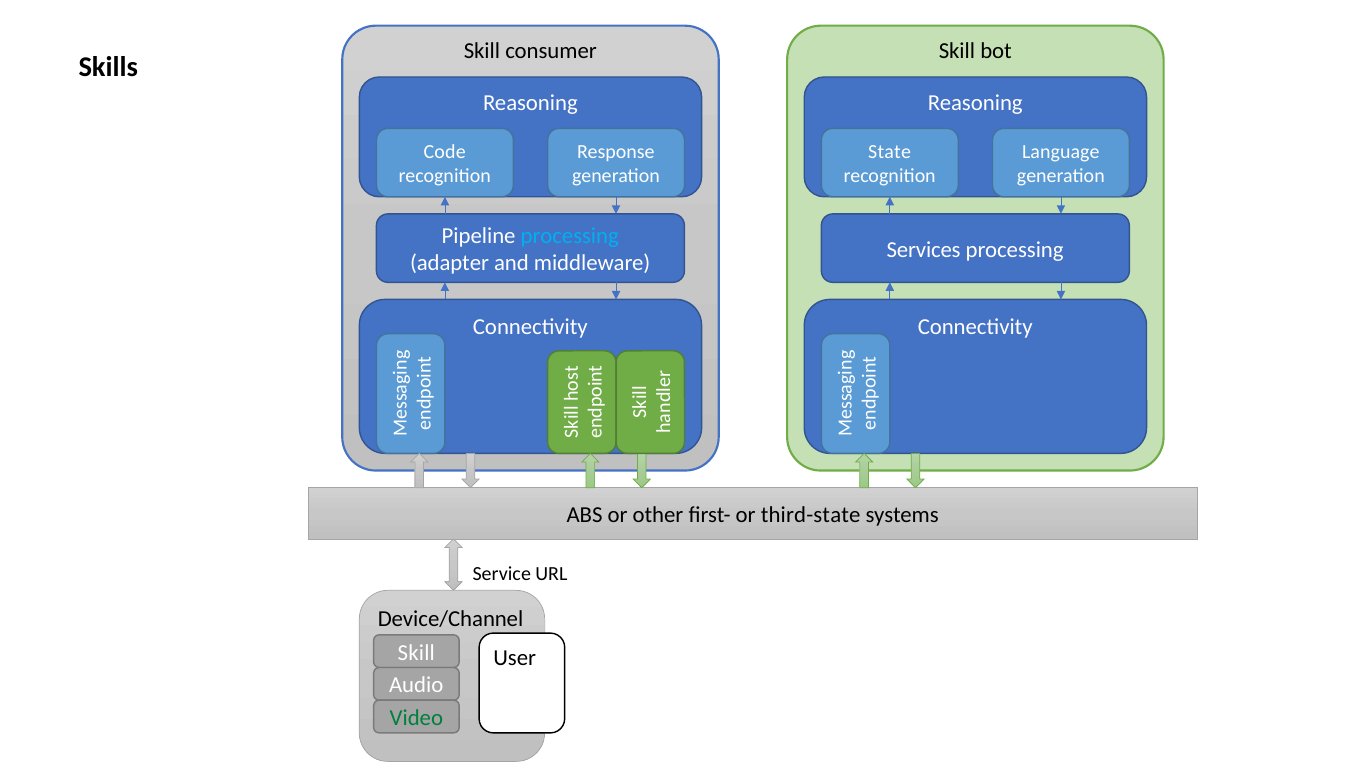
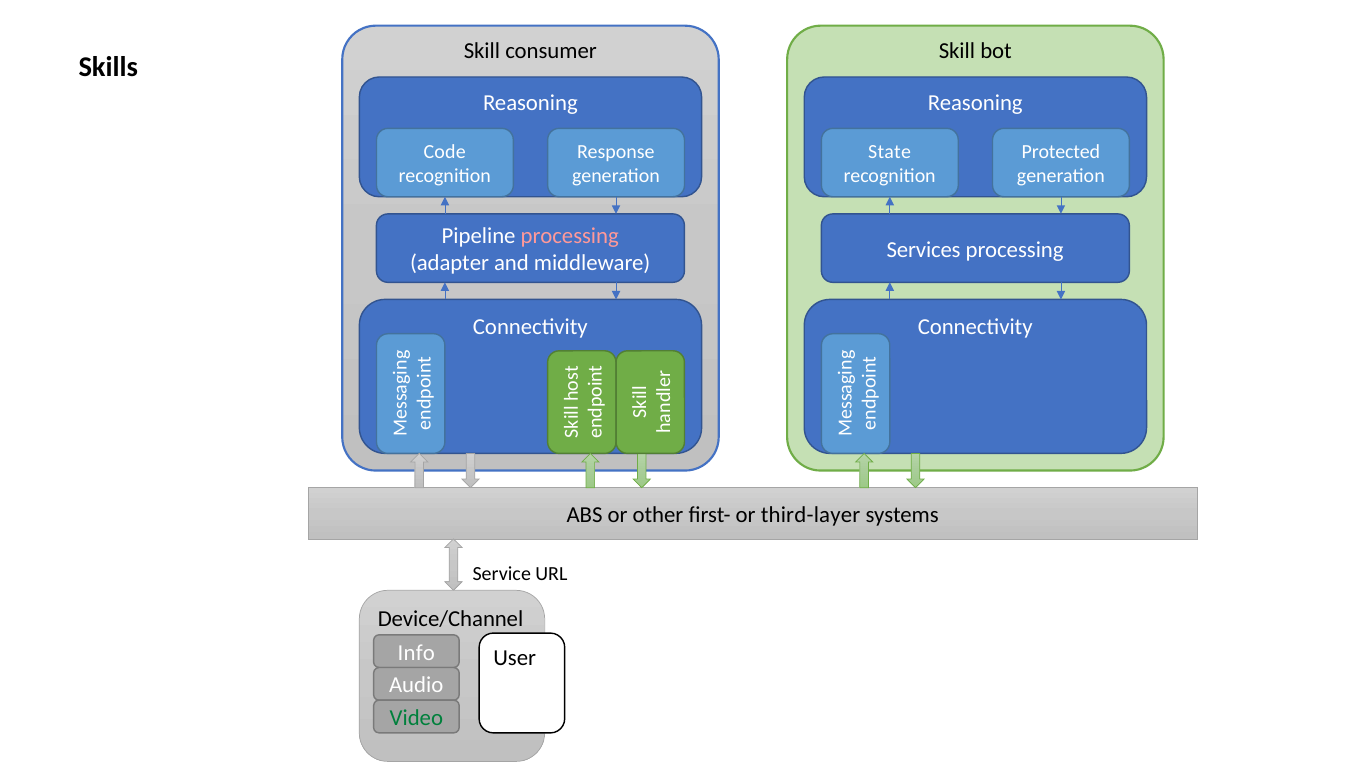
Language: Language -> Protected
processing at (570, 236) colour: light blue -> pink
third-state: third-state -> third-layer
Skill at (416, 653): Skill -> Info
